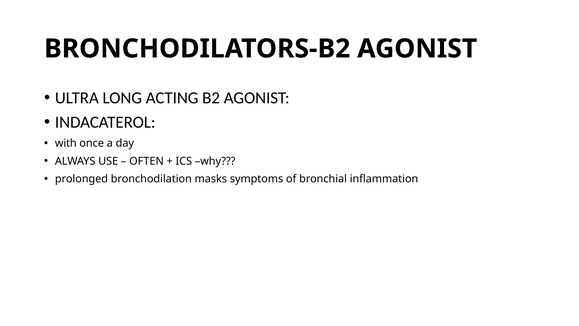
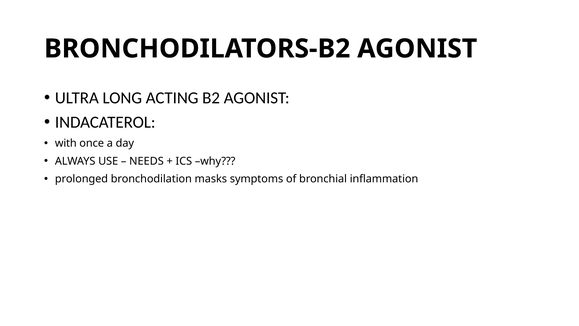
OFTEN: OFTEN -> NEEDS
